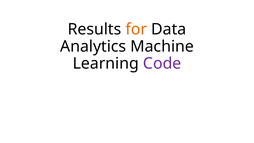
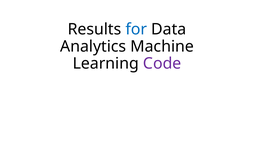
for colour: orange -> blue
